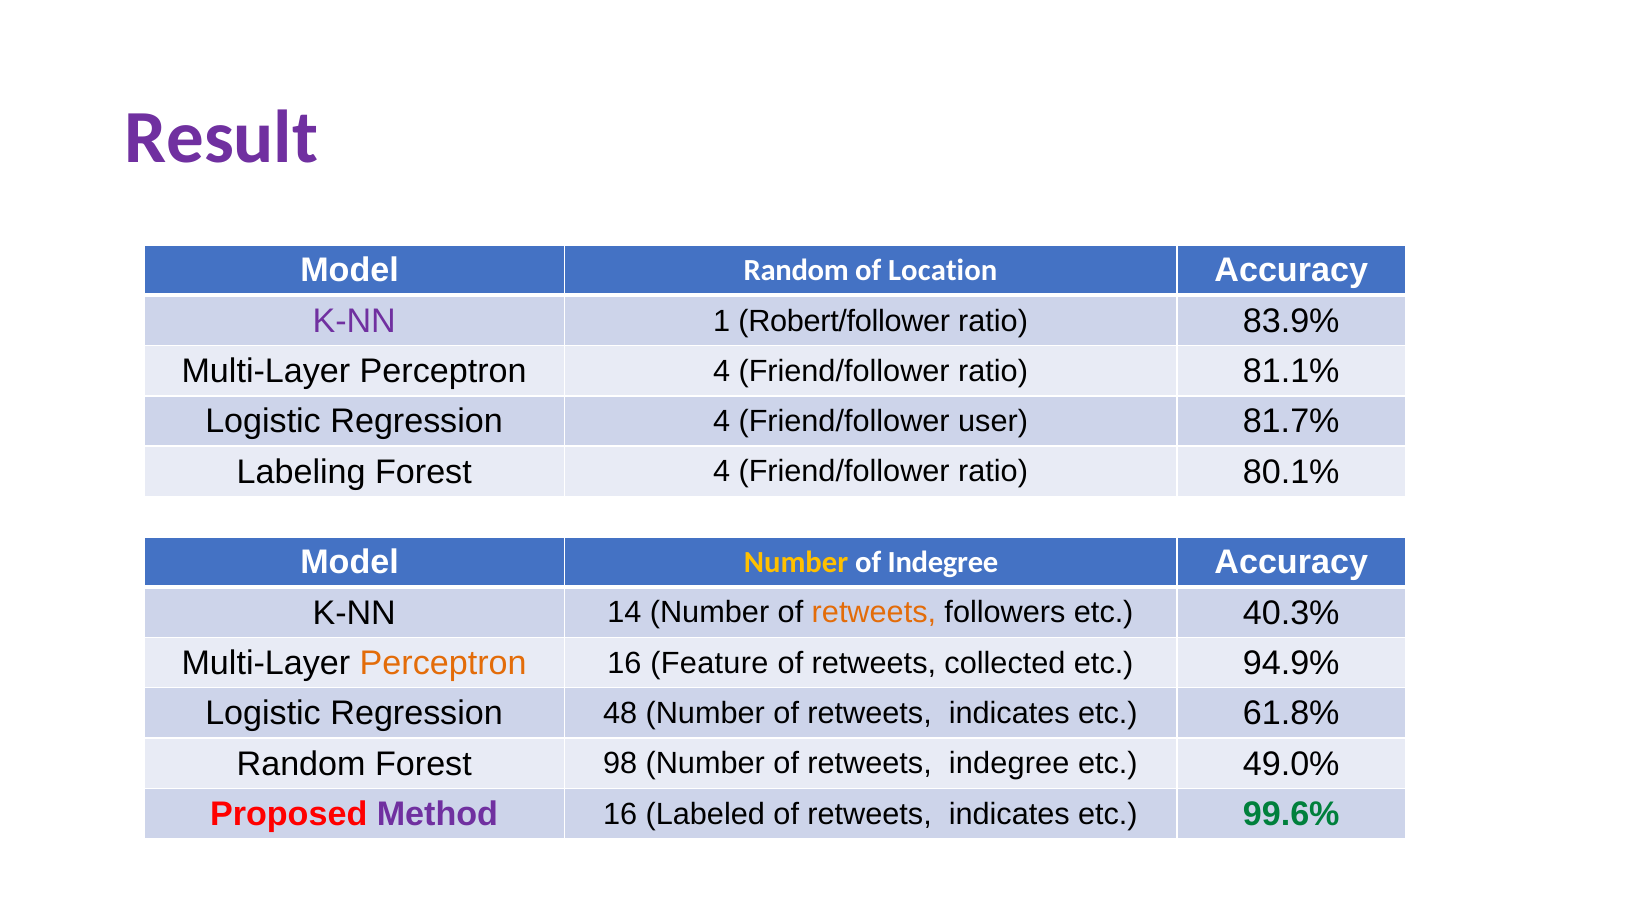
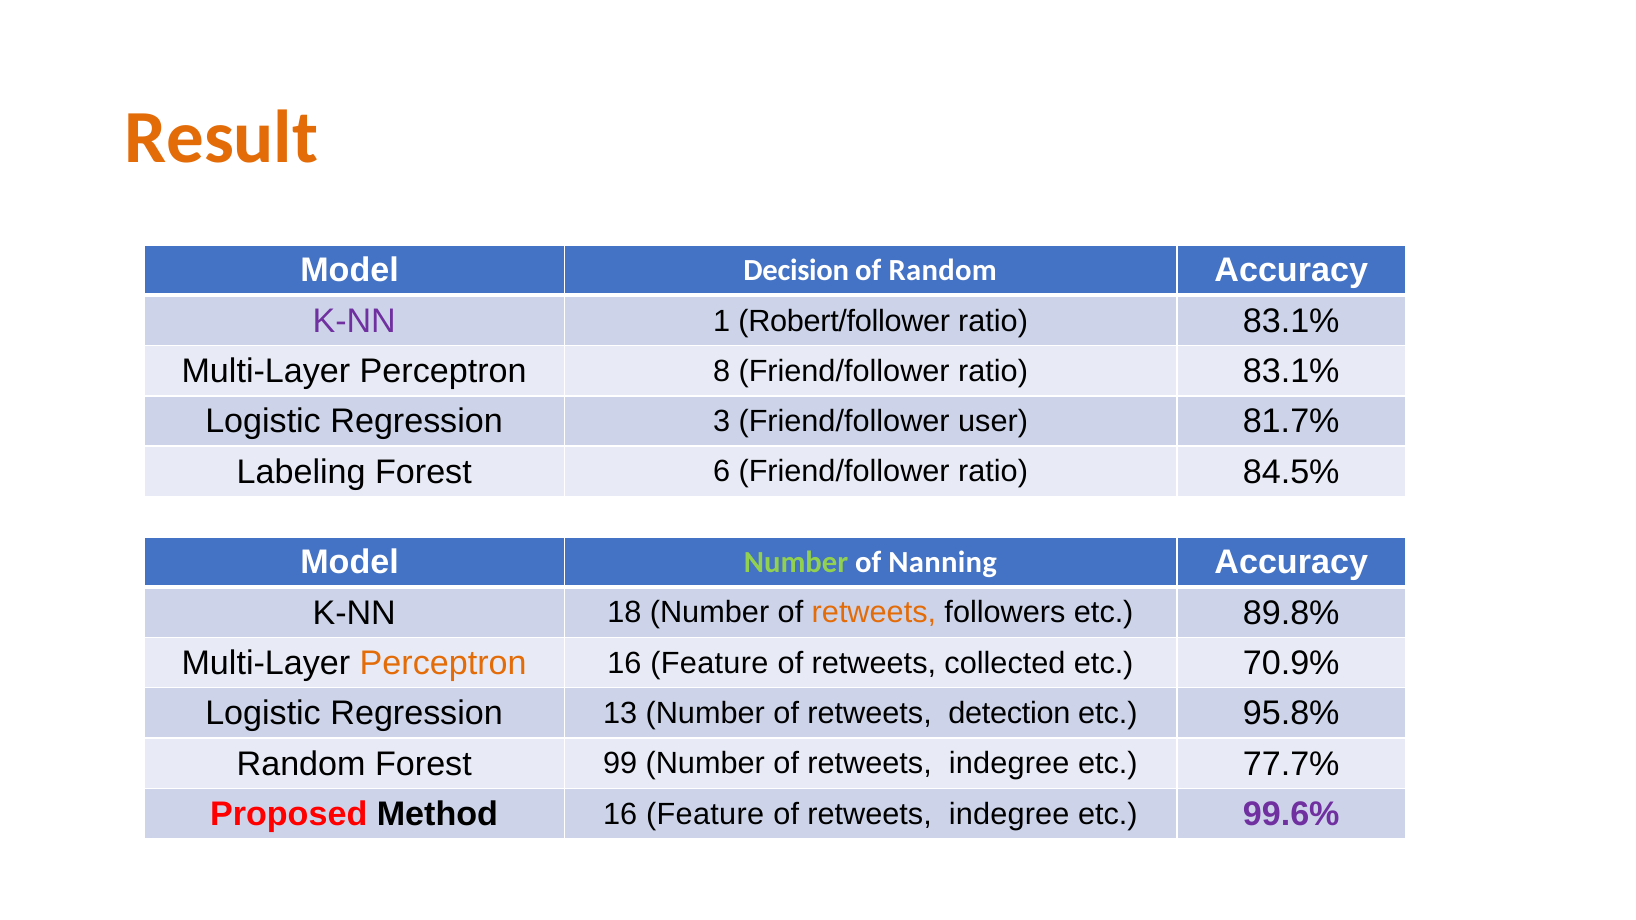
Result colour: purple -> orange
Model Random: Random -> Decision
of Location: Location -> Random
83.9% at (1291, 321): 83.9% -> 83.1%
Perceptron 4: 4 -> 8
Friend/follower ratio 81.1%: 81.1% -> 83.1%
Regression 4: 4 -> 3
Forest 4: 4 -> 6
80.1%: 80.1% -> 84.5%
Number at (796, 562) colour: yellow -> light green
of Indegree: Indegree -> Nanning
14: 14 -> 18
40.3%: 40.3% -> 89.8%
94.9%: 94.9% -> 70.9%
48: 48 -> 13
Number of retweets indicates: indicates -> detection
61.8%: 61.8% -> 95.8%
98: 98 -> 99
49.0%: 49.0% -> 77.7%
Method colour: purple -> black
Labeled at (705, 814): Labeled -> Feature
indicates at (1009, 814): indicates -> indegree
99.6% colour: green -> purple
